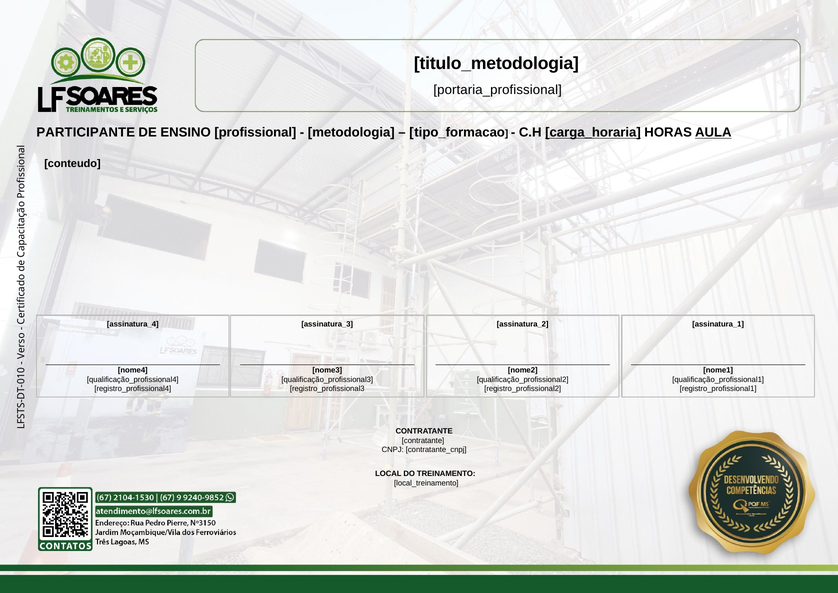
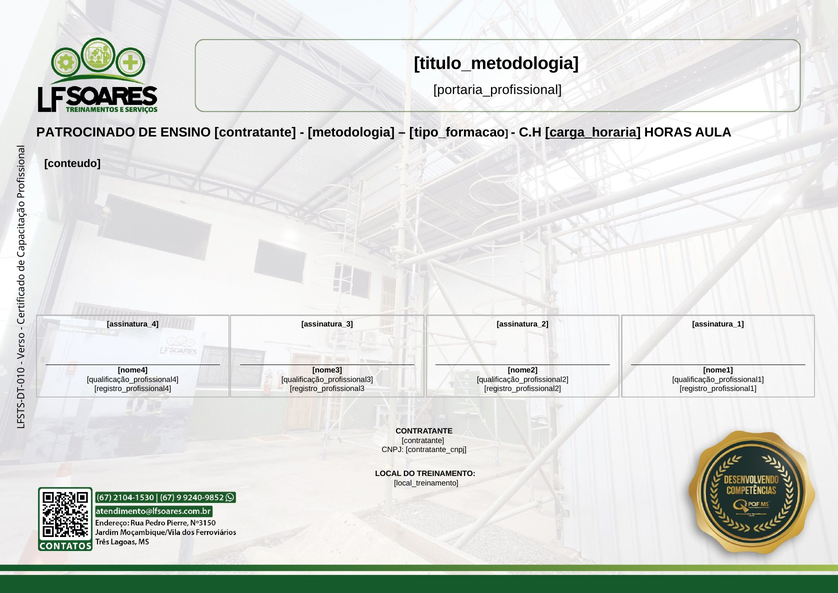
PARTICIPANTE: PARTICIPANTE -> PATROCINADO
ENSINO profissional: profissional -> contratante
AULA underline: present -> none
